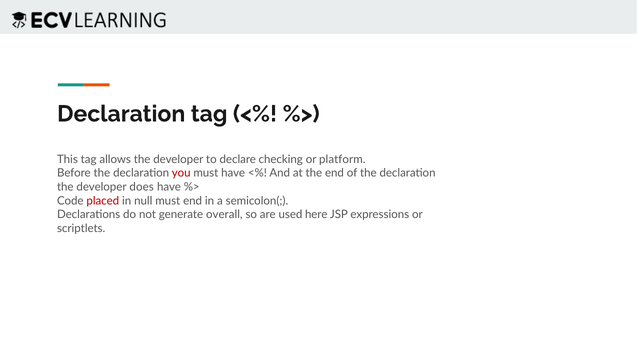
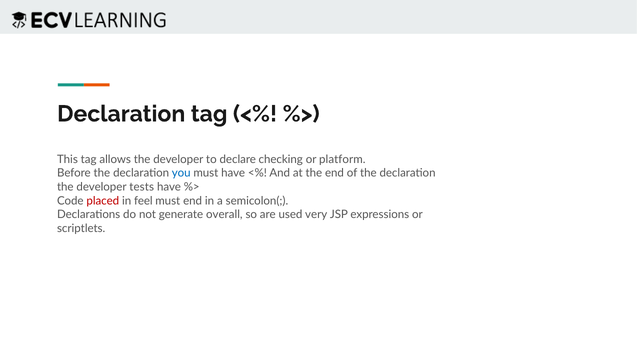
you colour: red -> blue
does: does -> tests
null: null -> feel
here: here -> very
